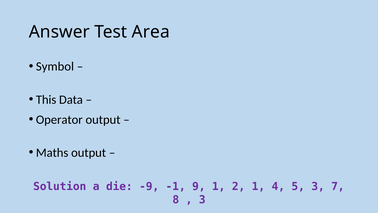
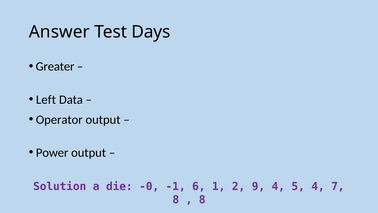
Area: Area -> Days
Symbol: Symbol -> Greater
This: This -> Left
Maths: Maths -> Power
-9: -9 -> -0
9: 9 -> 6
2 1: 1 -> 9
5 3: 3 -> 4
3 at (202, 199): 3 -> 8
